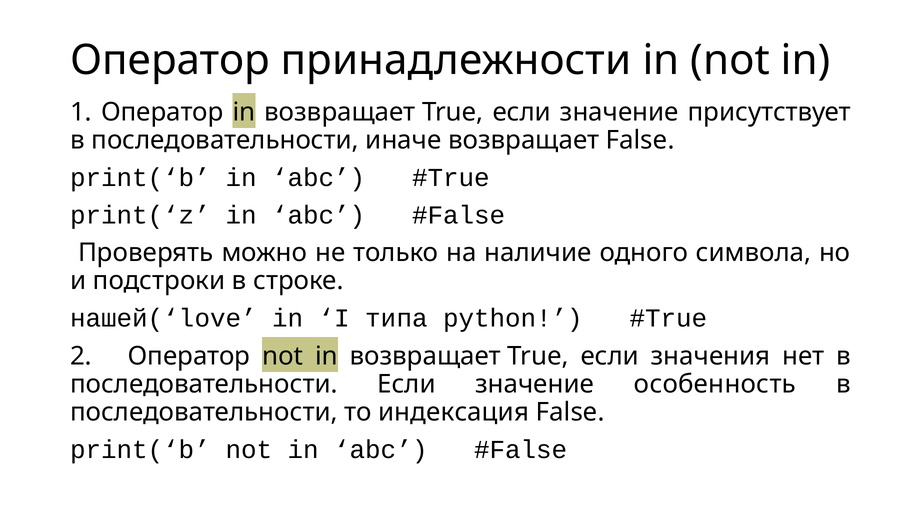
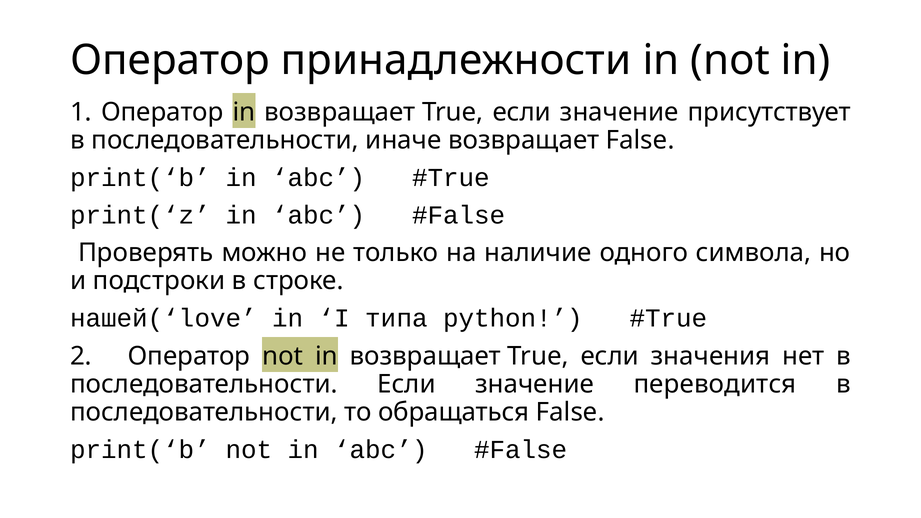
особенность: особенность -> переводится
индексация: индексация -> обращаться
